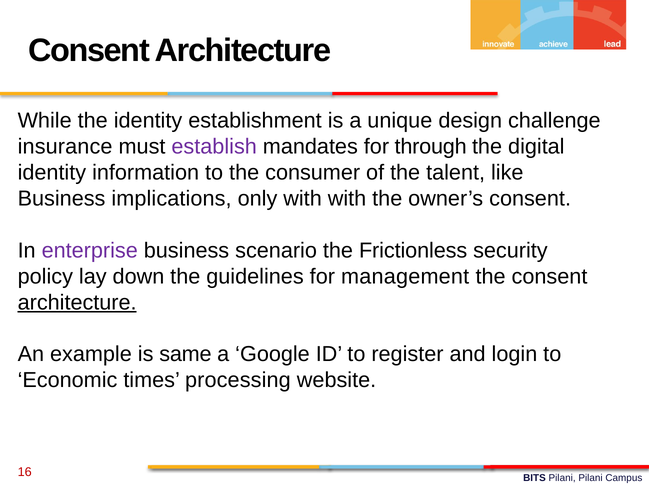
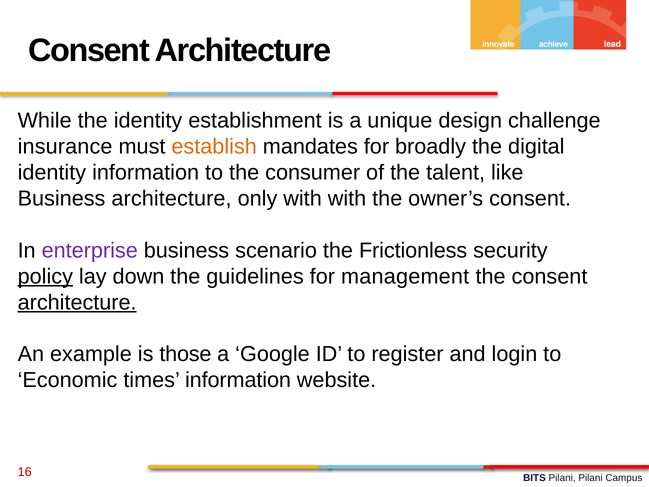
establish colour: purple -> orange
through: through -> broadly
Business implications: implications -> architecture
policy underline: none -> present
same: same -> those
times processing: processing -> information
